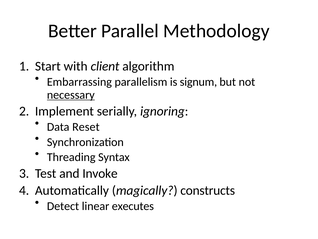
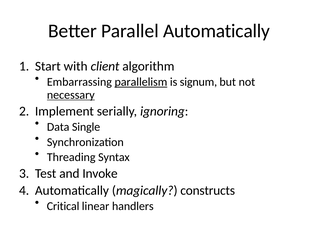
Parallel Methodology: Methodology -> Automatically
parallelism underline: none -> present
Reset: Reset -> Single
Detect: Detect -> Critical
executes: executes -> handlers
